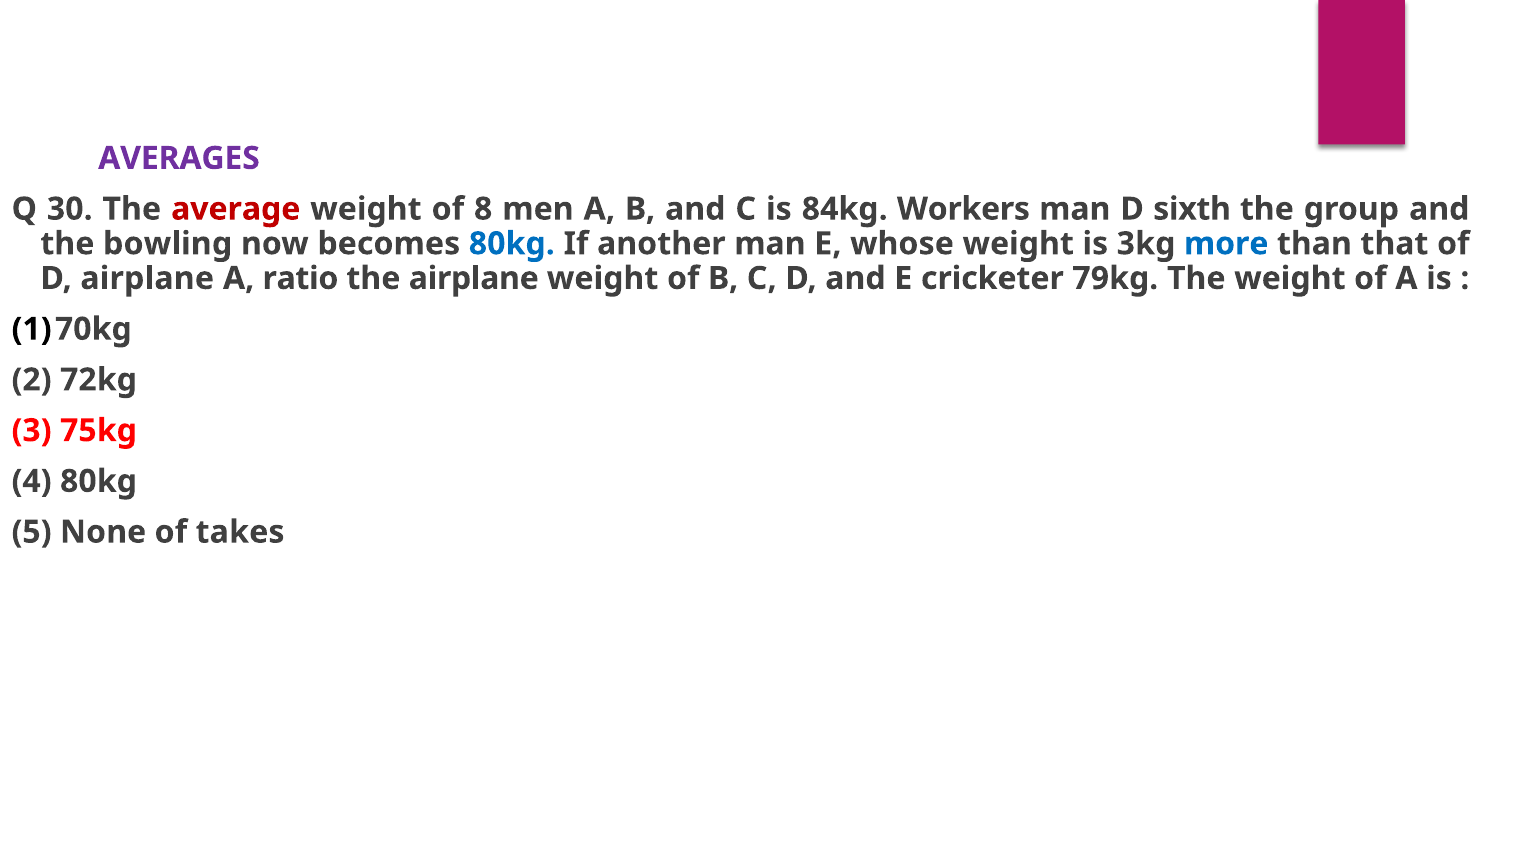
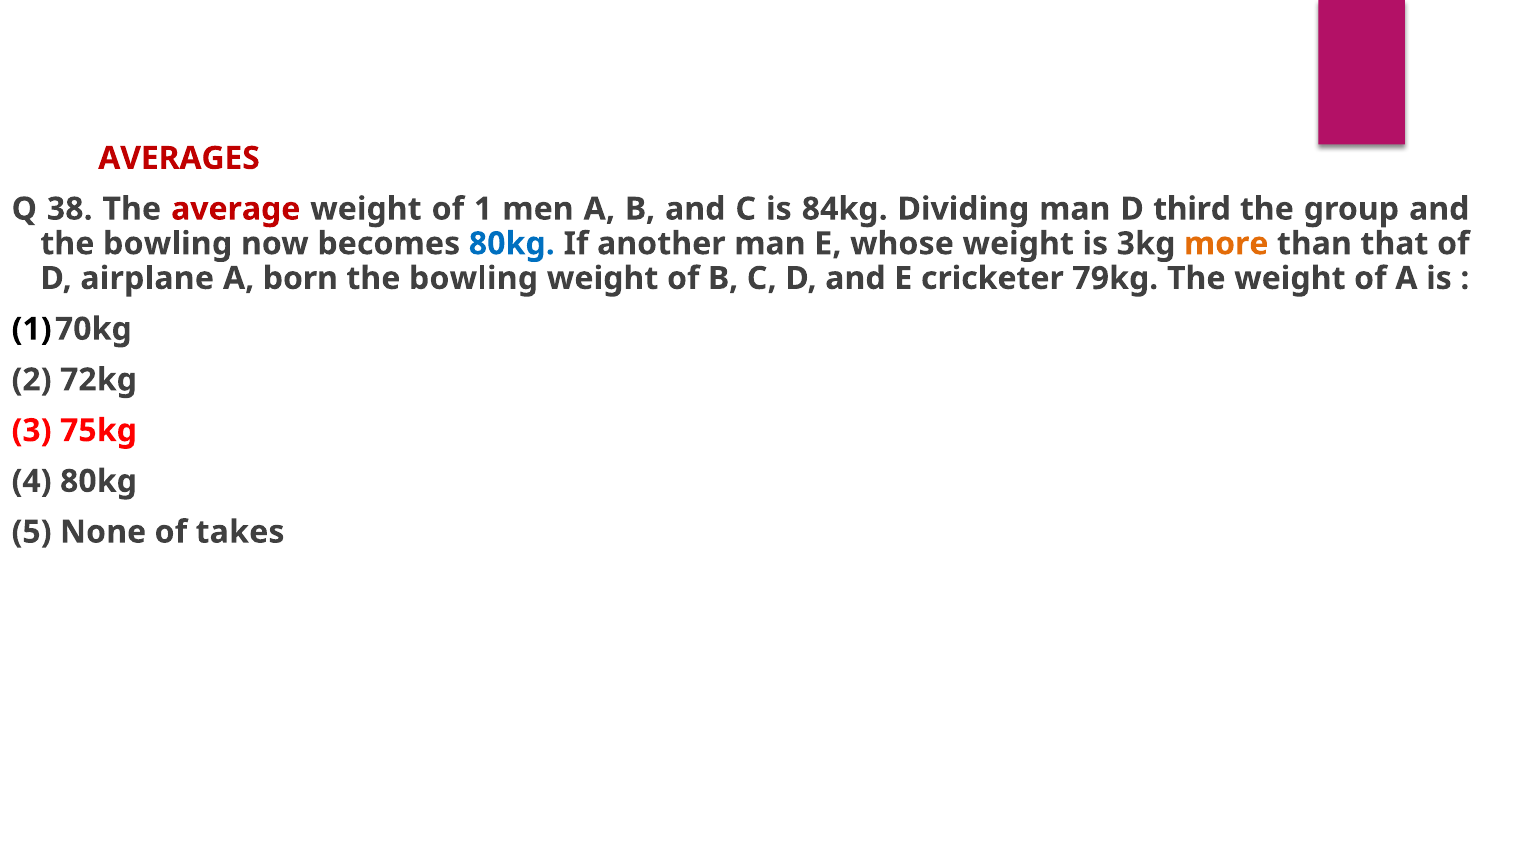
AVERAGES colour: purple -> red
30: 30 -> 38
8: 8 -> 1
Workers: Workers -> Dividing
sixth: sixth -> third
more colour: blue -> orange
ratio: ratio -> born
airplane at (474, 278): airplane -> bowling
